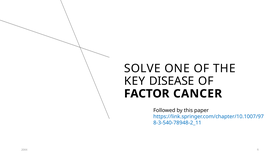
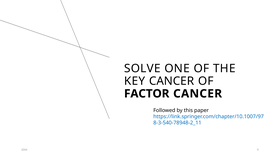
KEY DISEASE: DISEASE -> CANCER
